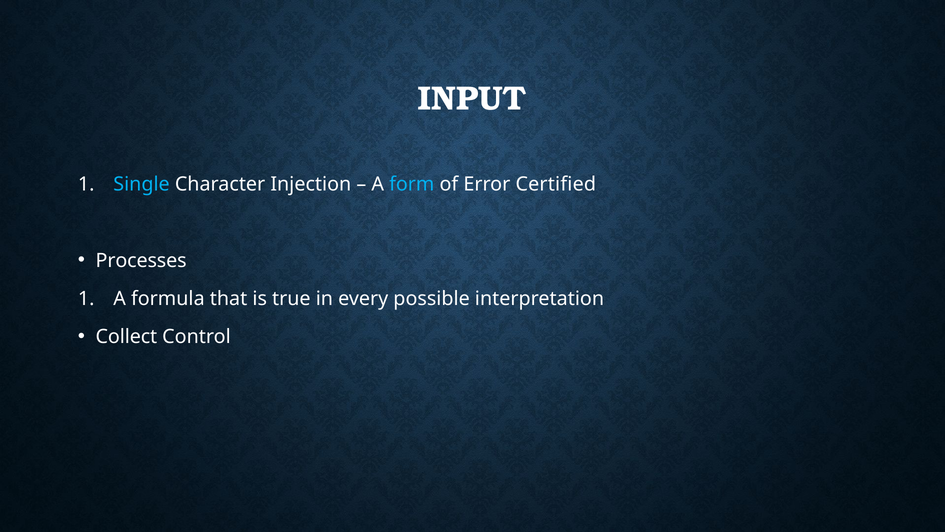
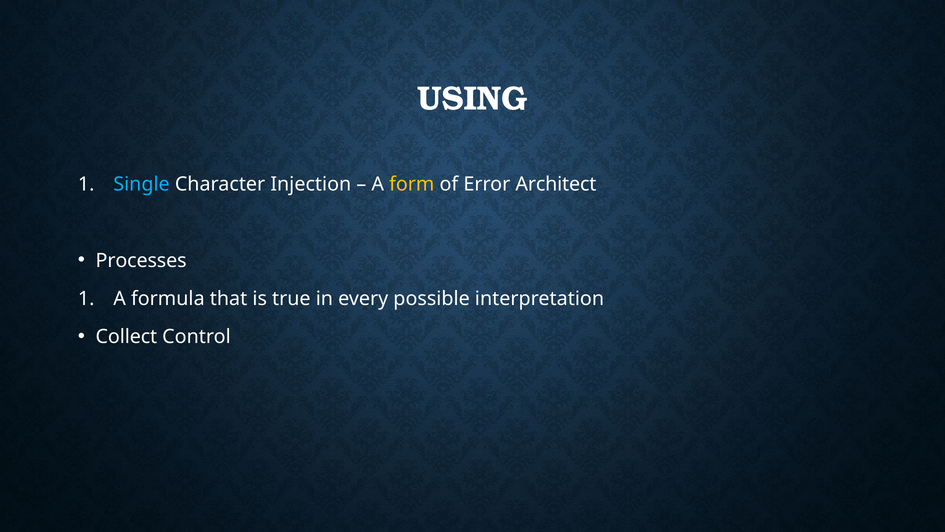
INPUT: INPUT -> USING
form colour: light blue -> yellow
Certified: Certified -> Architect
